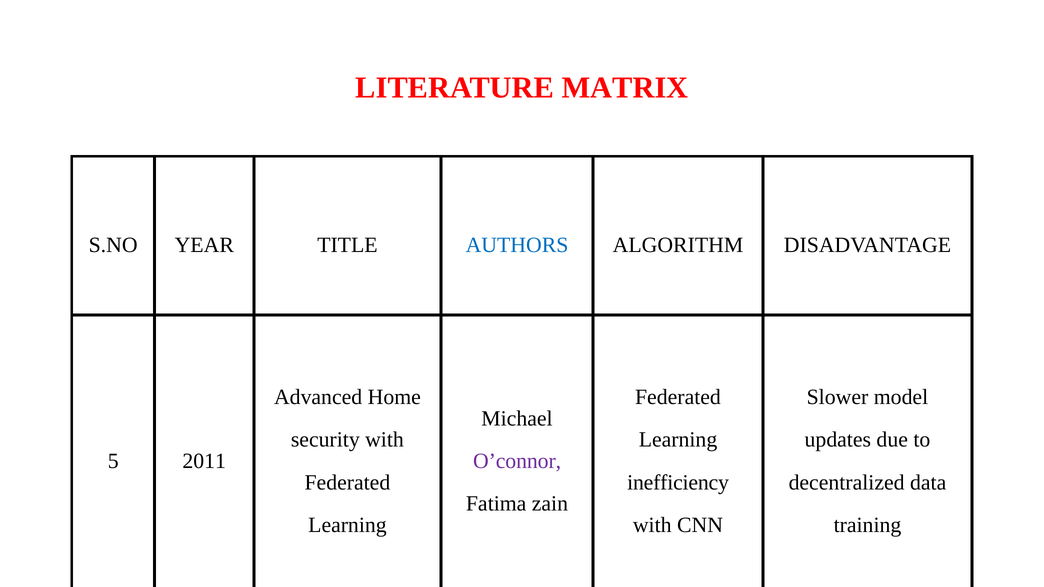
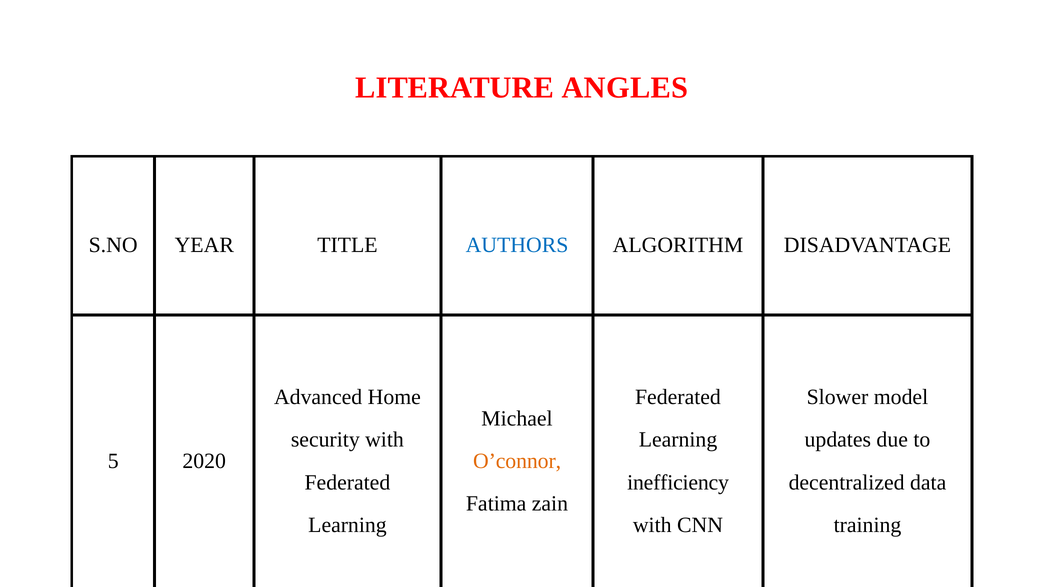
MATRIX: MATRIX -> ANGLES
2011: 2011 -> 2020
O’connor colour: purple -> orange
